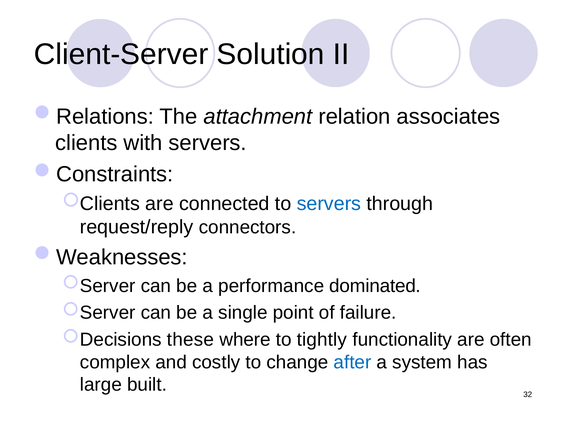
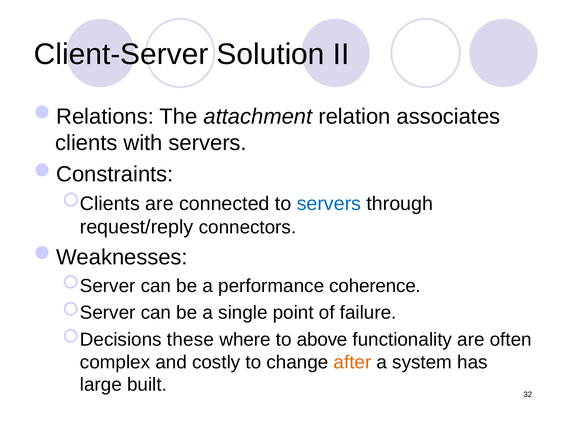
dominated: dominated -> coherence
tightly: tightly -> above
after colour: blue -> orange
